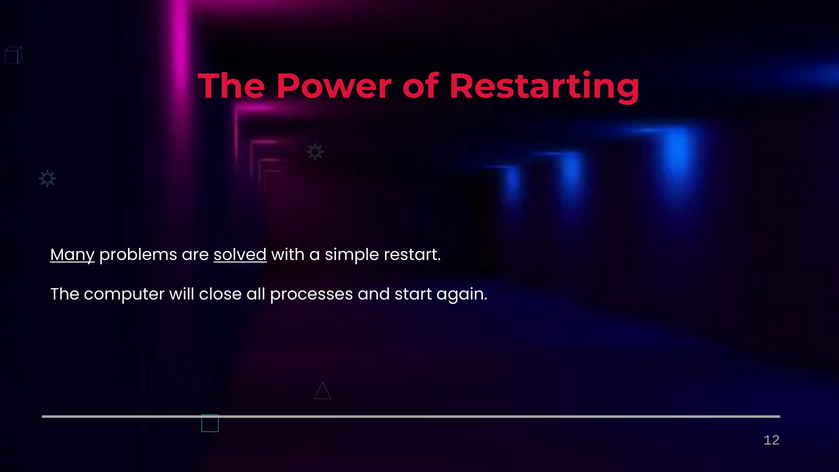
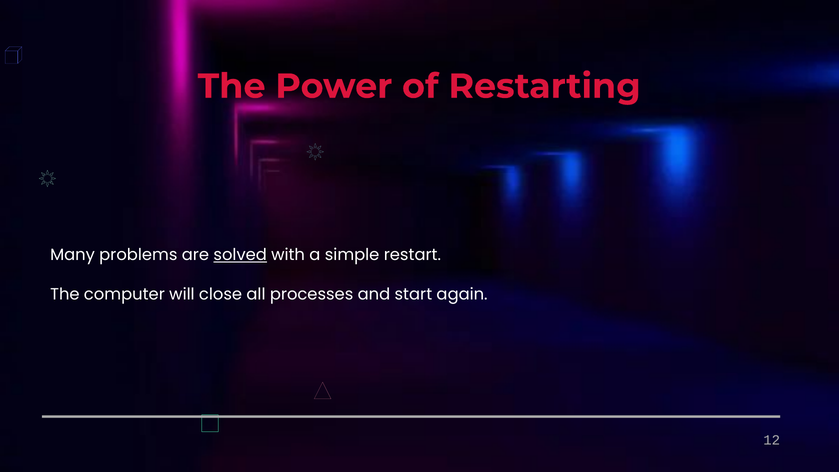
Many underline: present -> none
